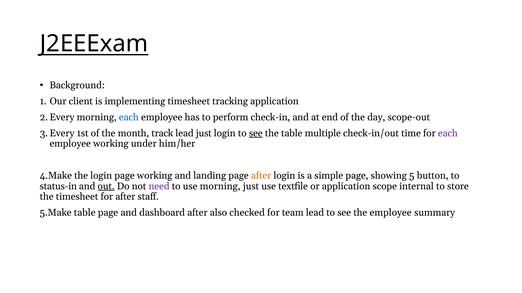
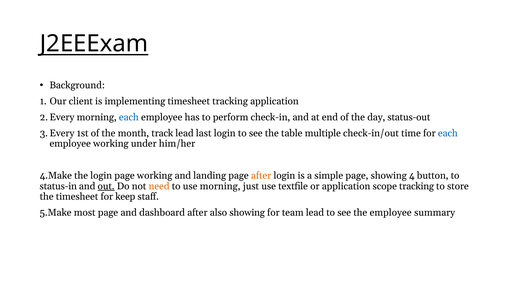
scope-out: scope-out -> status-out
lead just: just -> last
see at (256, 133) underline: present -> none
each at (448, 133) colour: purple -> blue
5: 5 -> 4
need colour: purple -> orange
scope internal: internal -> tracking
for after: after -> keep
5.Make table: table -> most
also checked: checked -> showing
